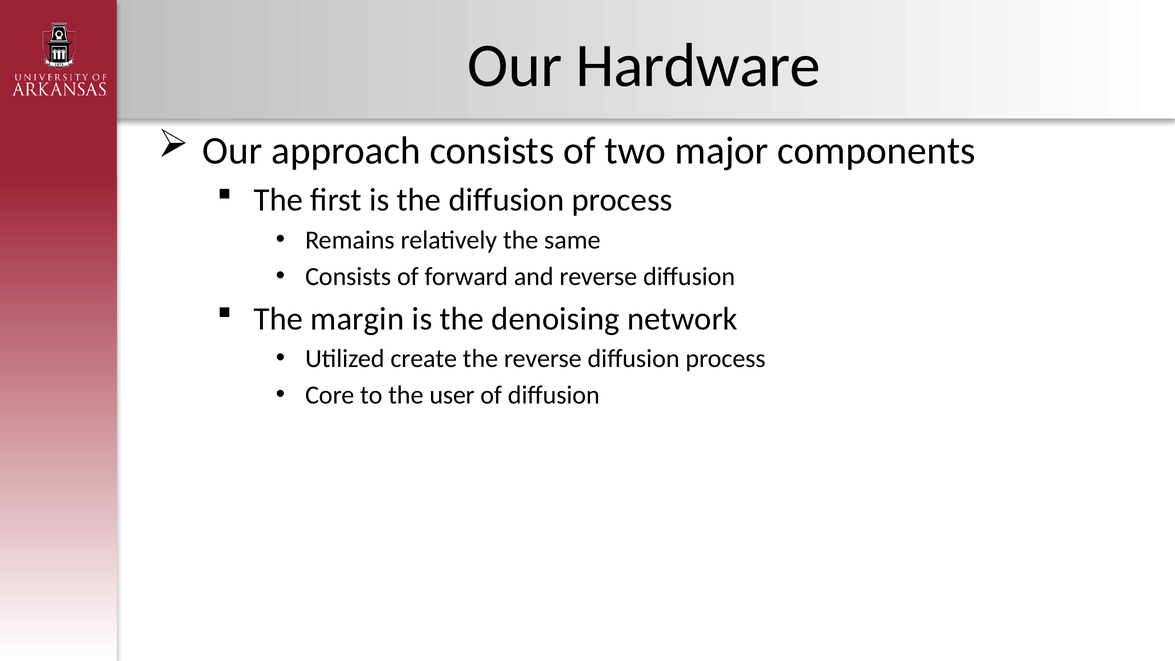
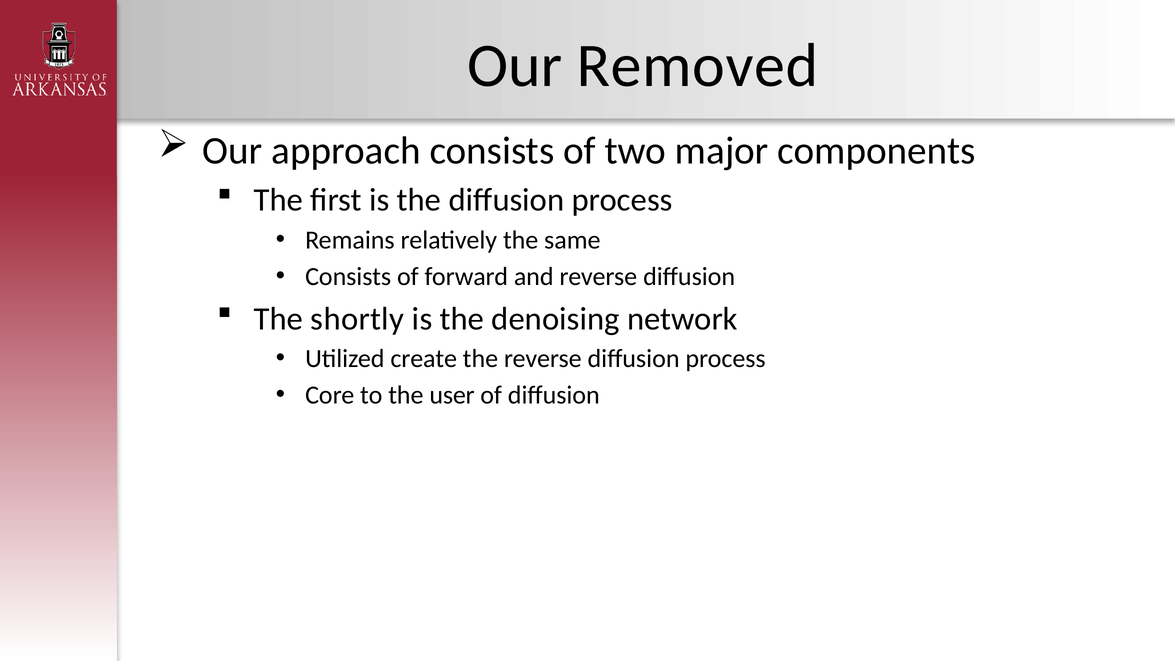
Hardware: Hardware -> Removed
margin: margin -> shortly
